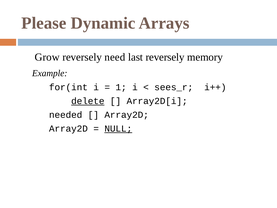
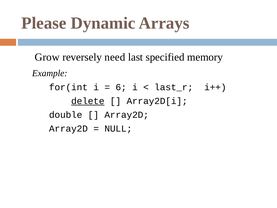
last reversely: reversely -> specified
1: 1 -> 6
sees_r: sees_r -> last_r
needed: needed -> double
NULL underline: present -> none
